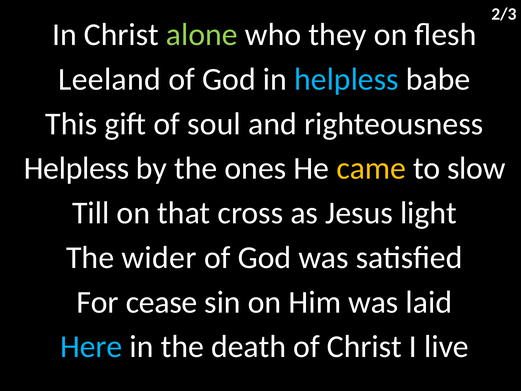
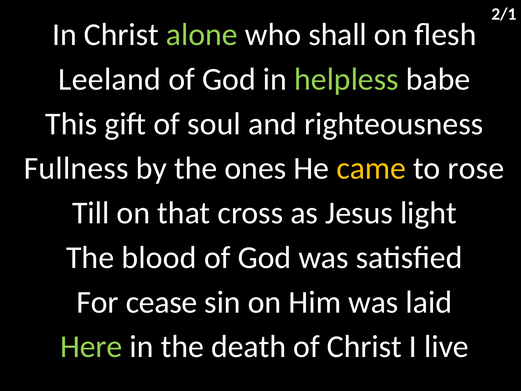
2/3: 2/3 -> 2/1
they: they -> shall
helpless at (346, 79) colour: light blue -> light green
Helpless at (76, 168): Helpless -> Fullness
slow: slow -> rose
wider: wider -> blood
Here colour: light blue -> light green
